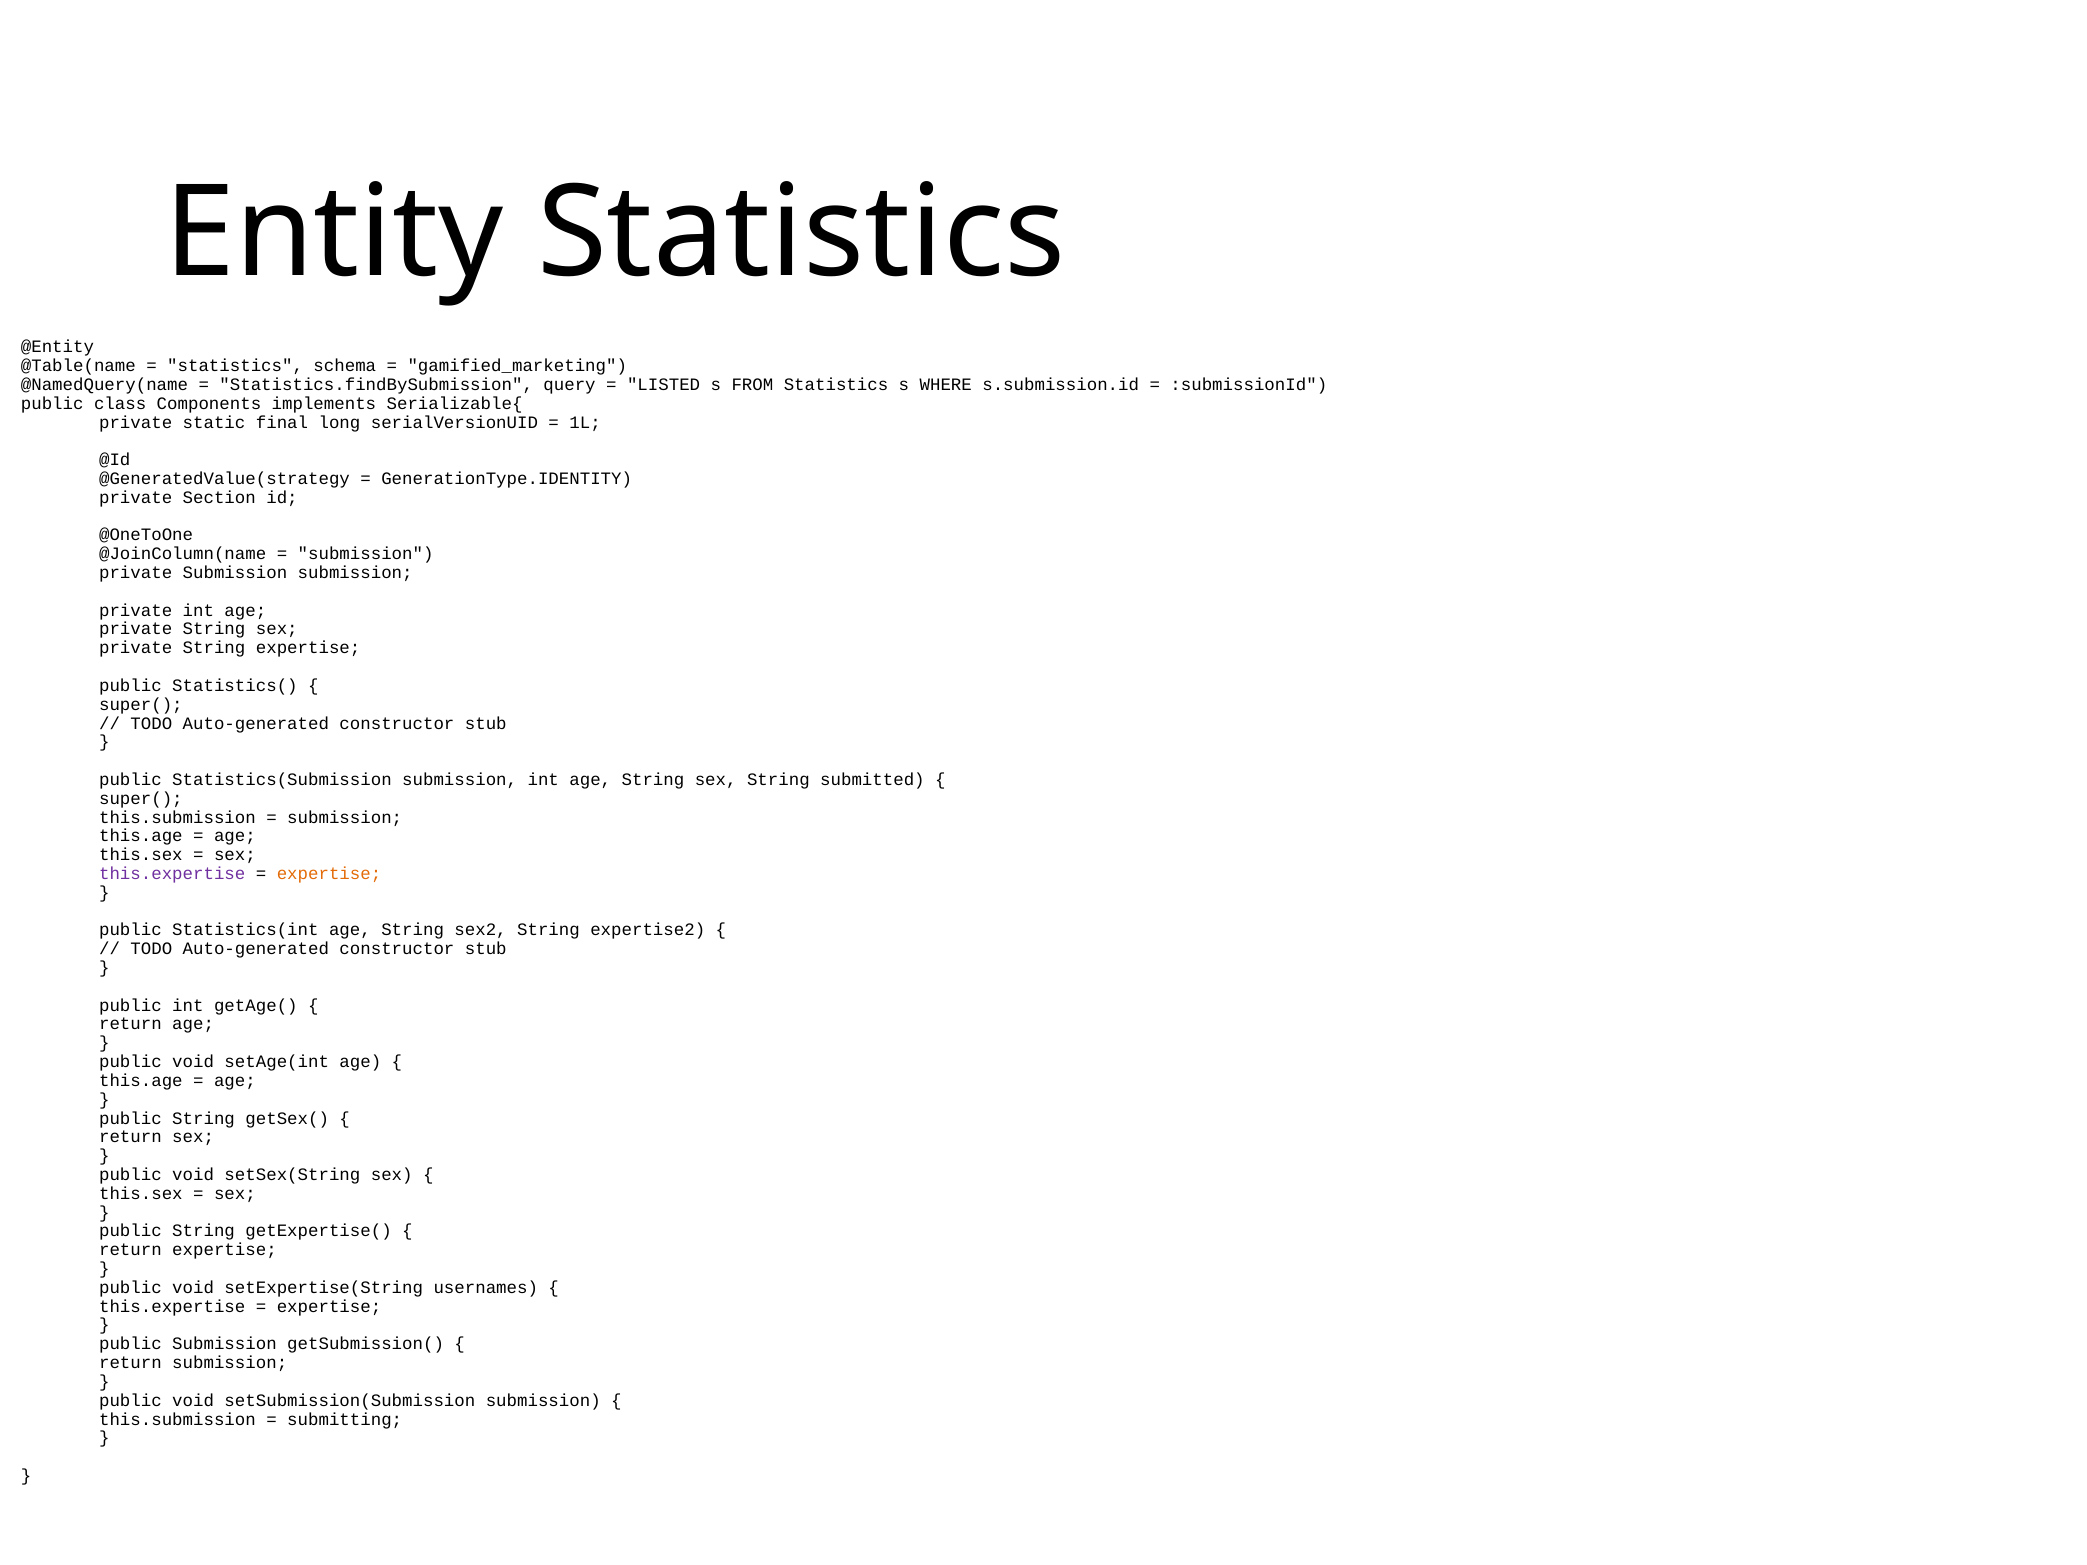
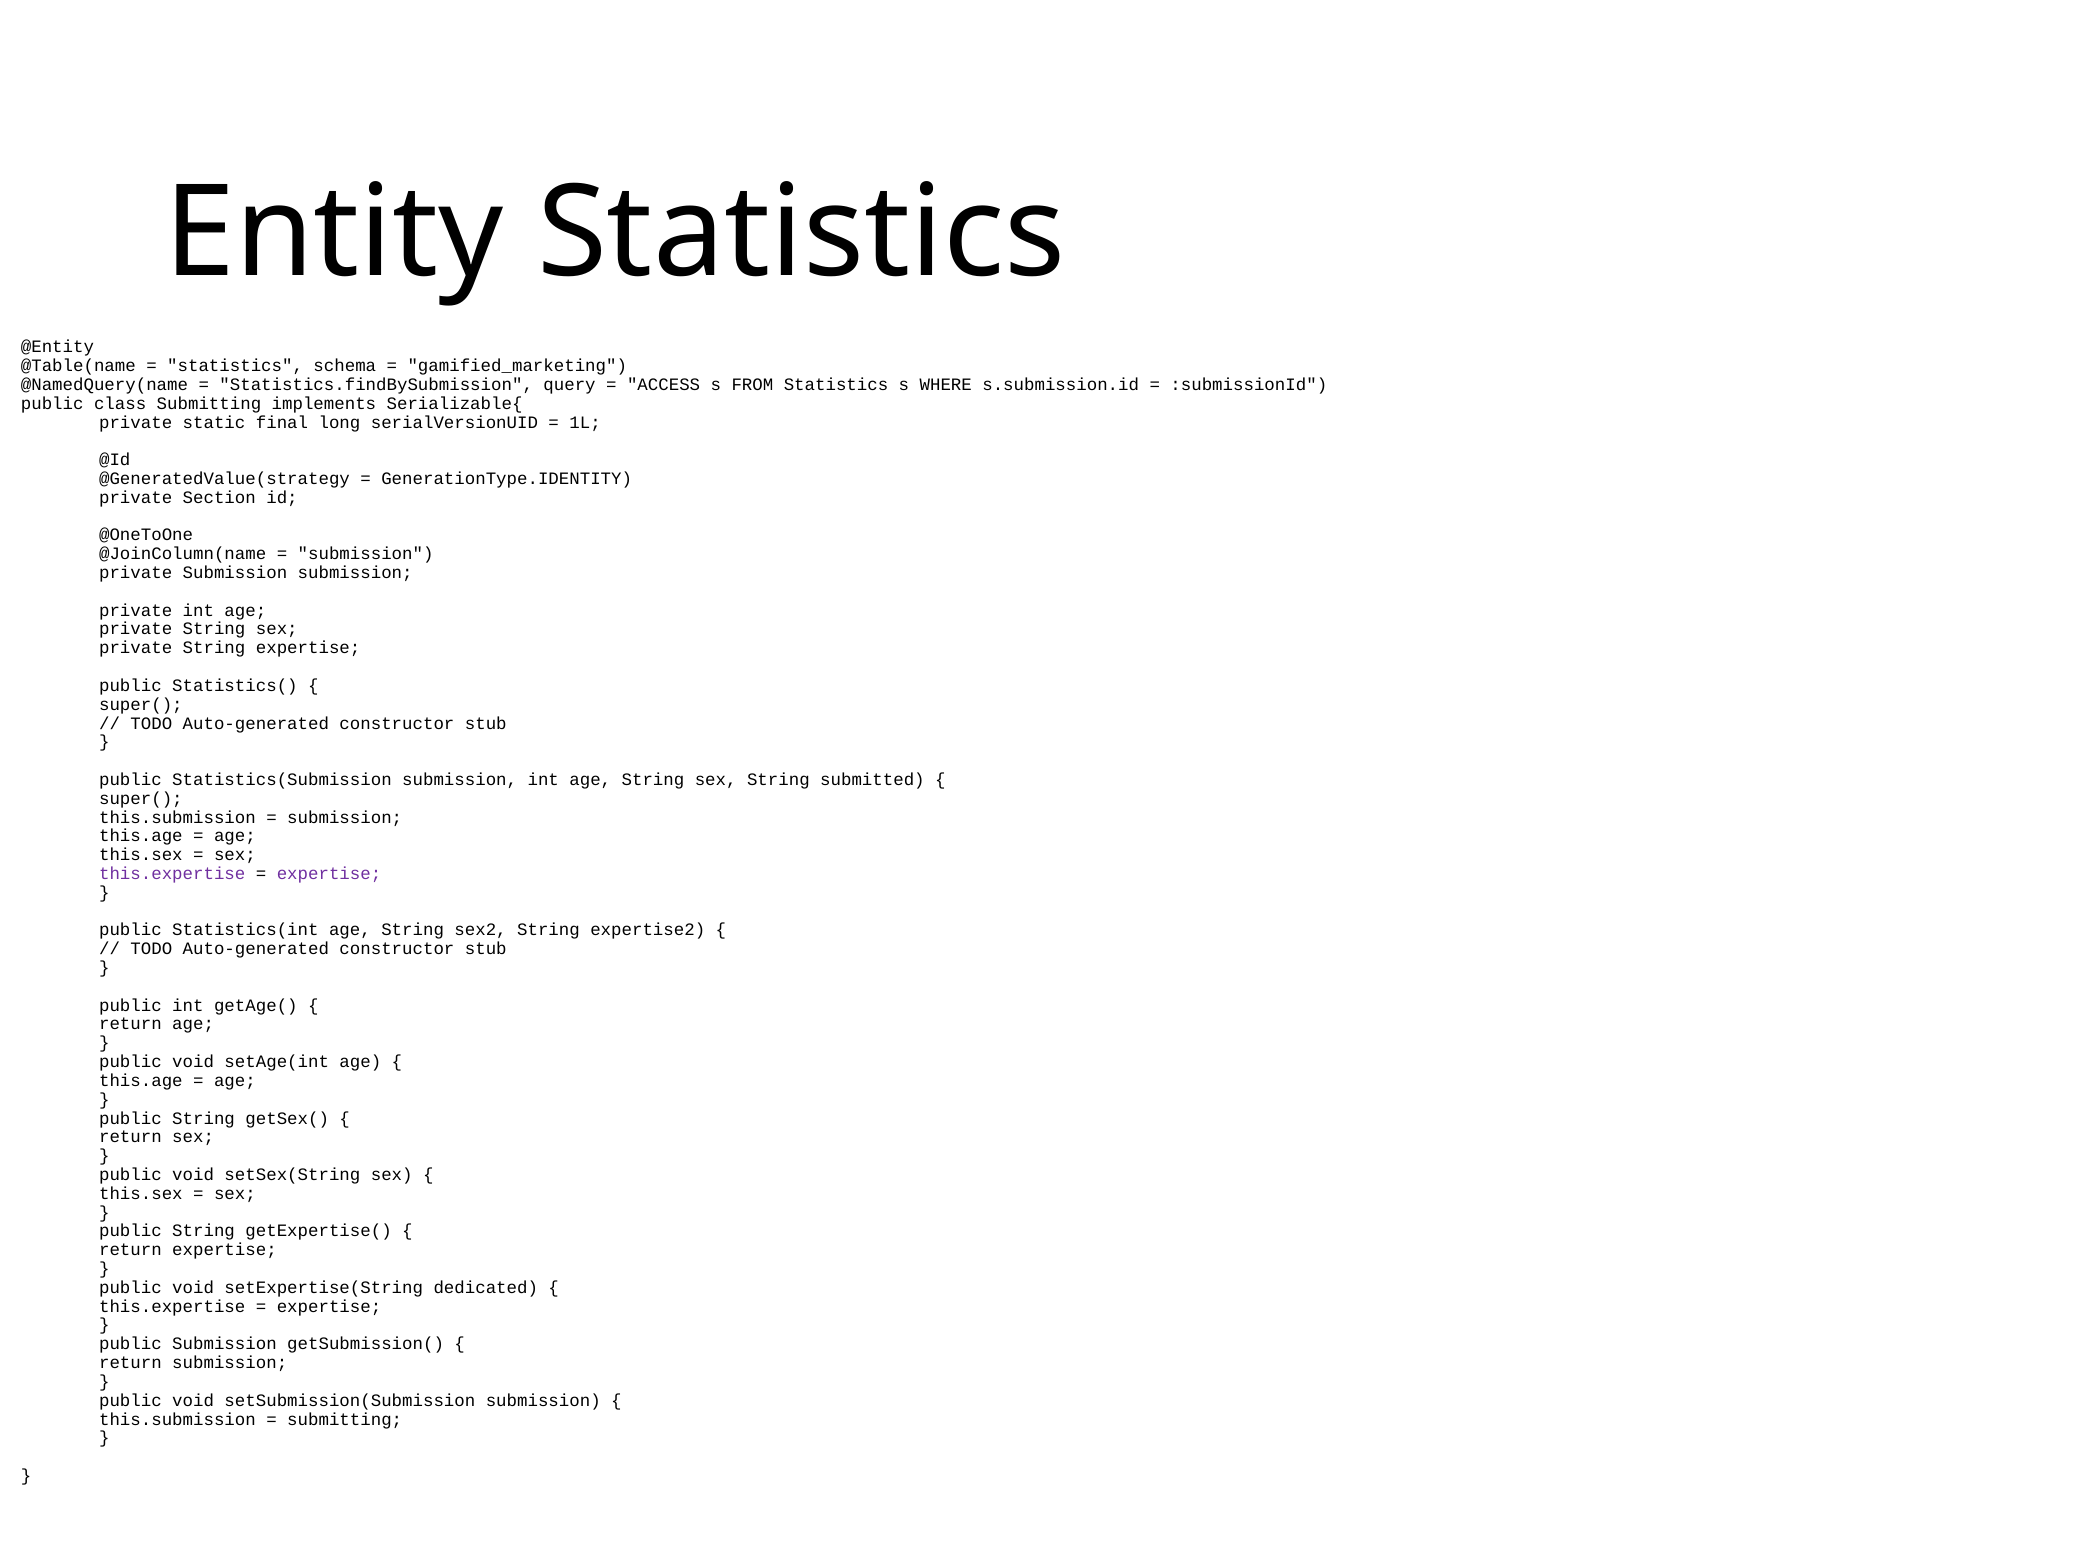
LISTED: LISTED -> ACCESS
class Components: Components -> Submitting
expertise at (329, 874) colour: orange -> purple
usernames: usernames -> dedicated
